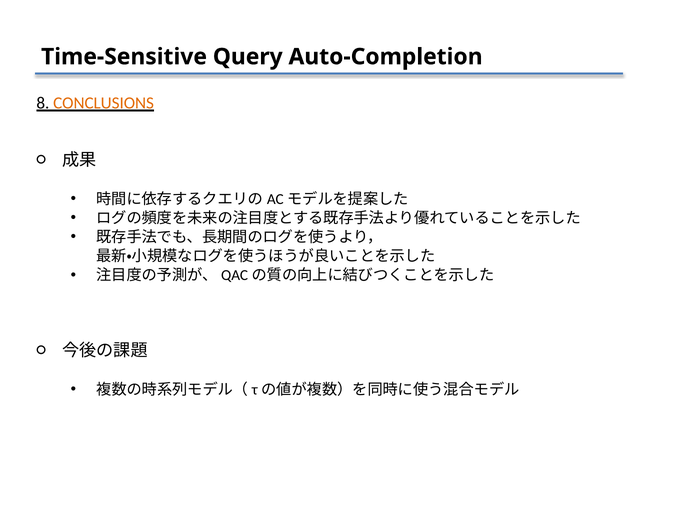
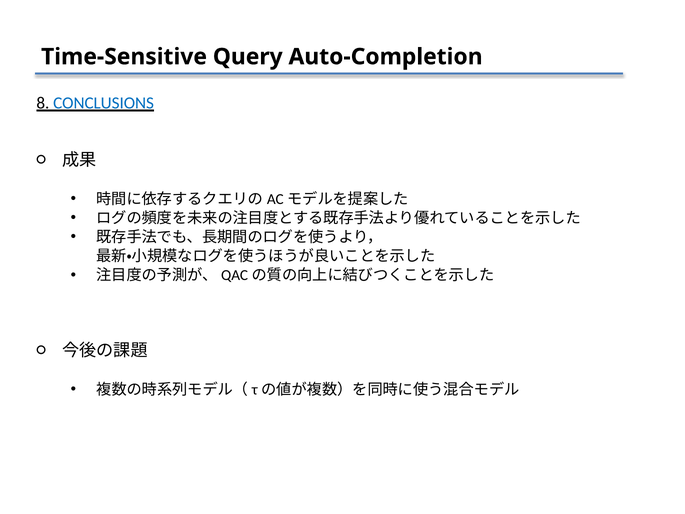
CONCLUSIONS colour: orange -> blue
